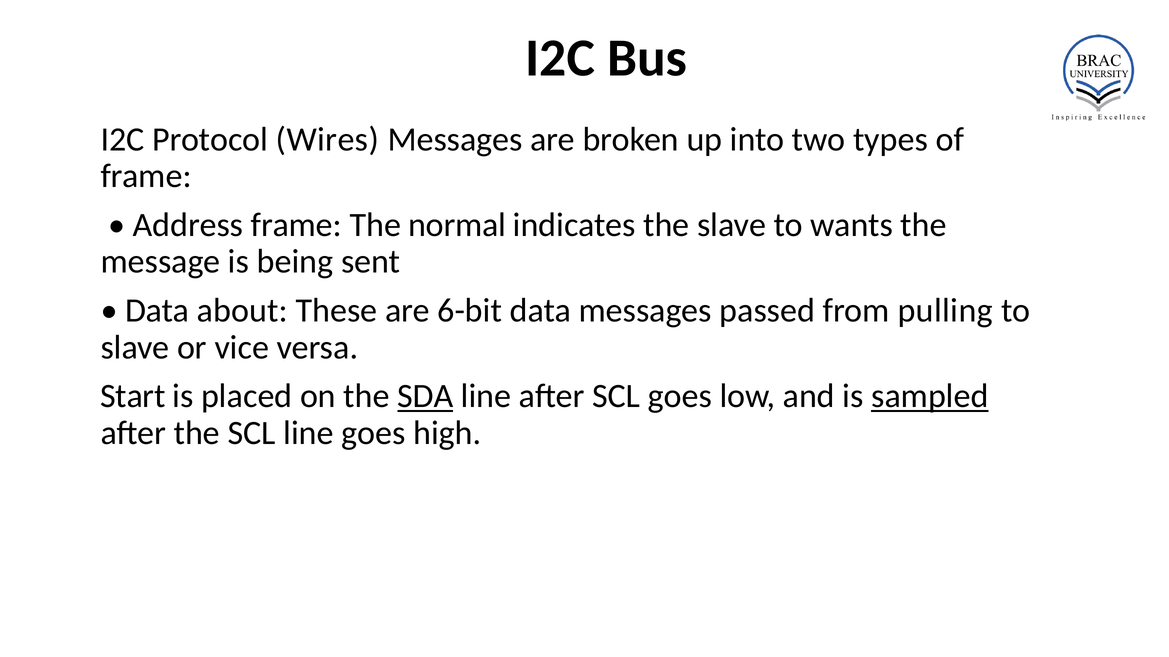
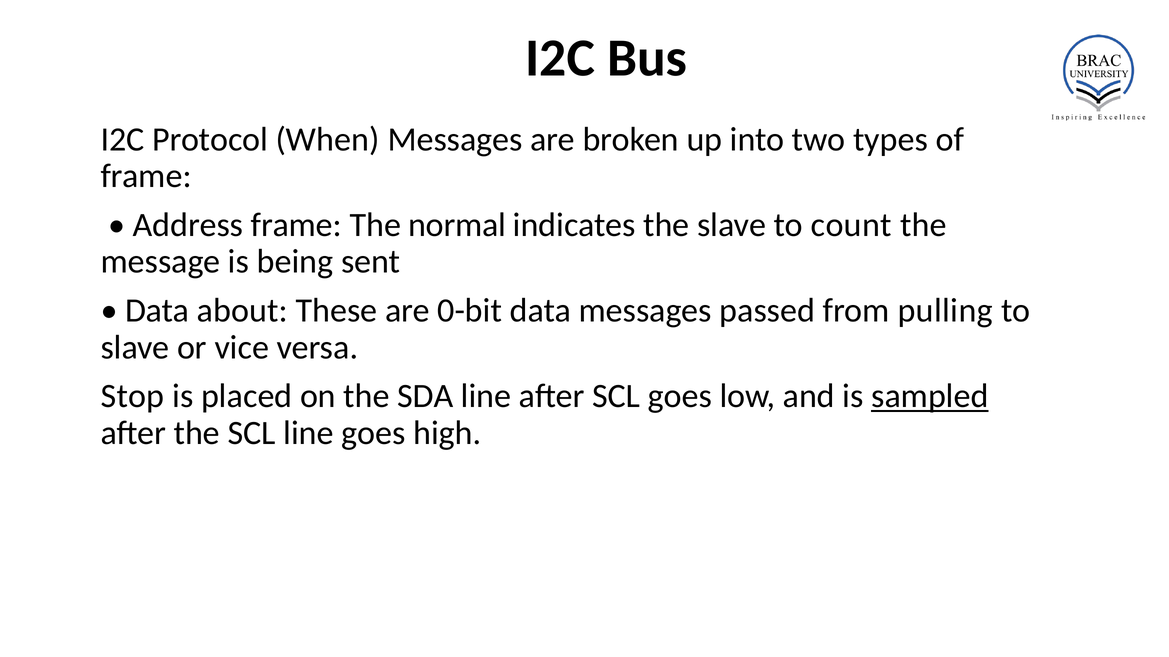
Wires: Wires -> When
wants: wants -> count
6-bit: 6-bit -> 0-bit
Start: Start -> Stop
SDA underline: present -> none
